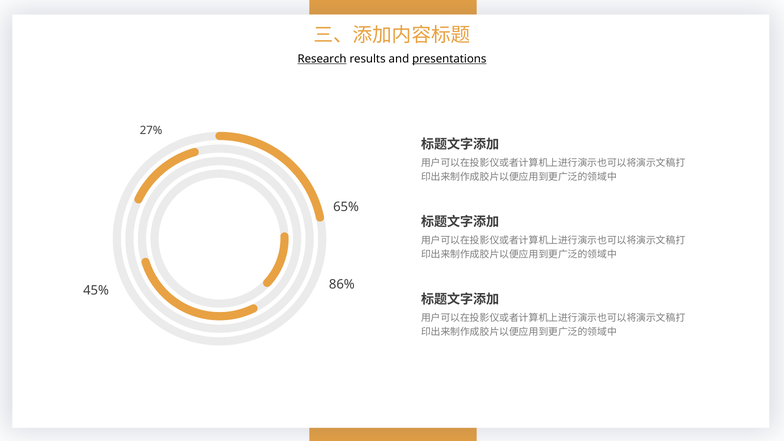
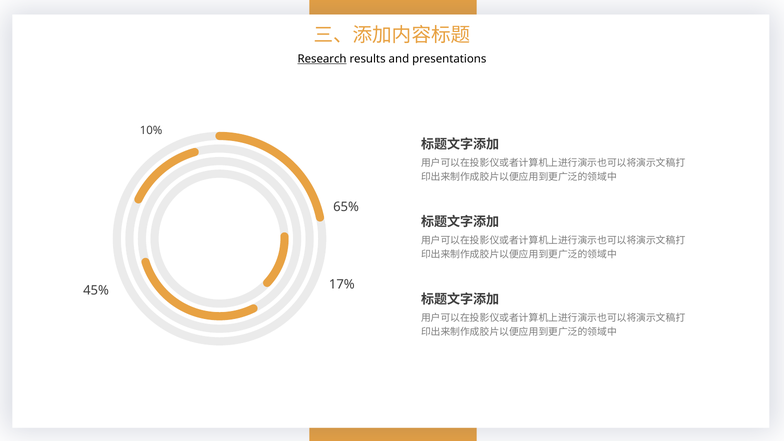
presentations underline: present -> none
27%: 27% -> 10%
86%: 86% -> 17%
